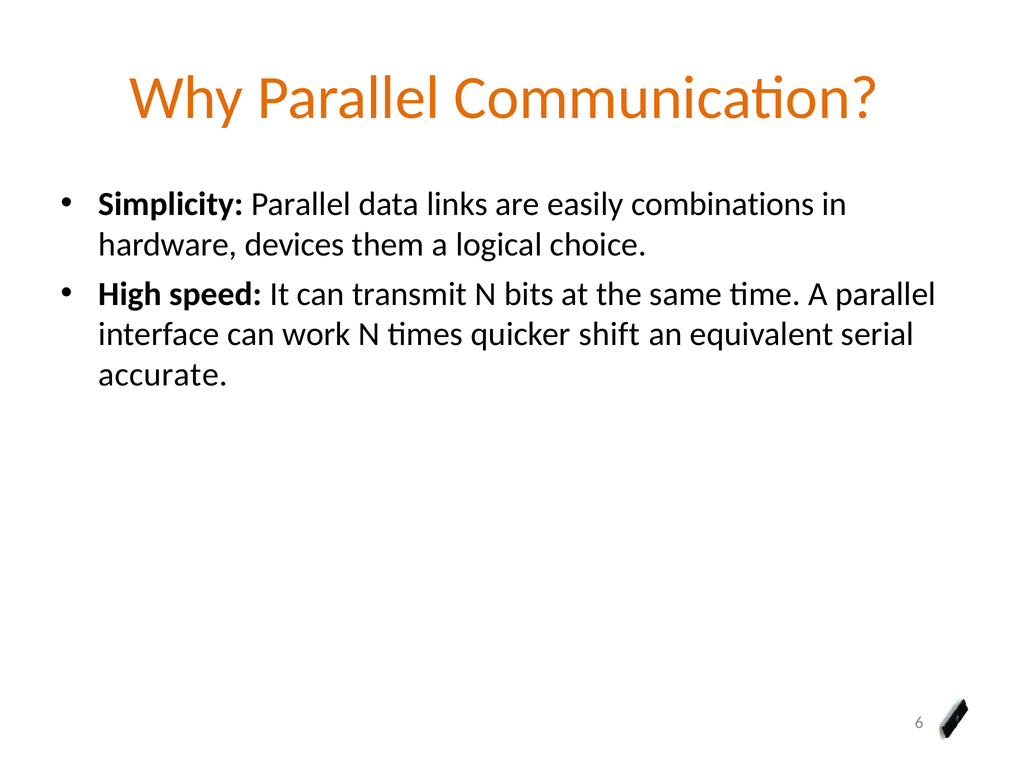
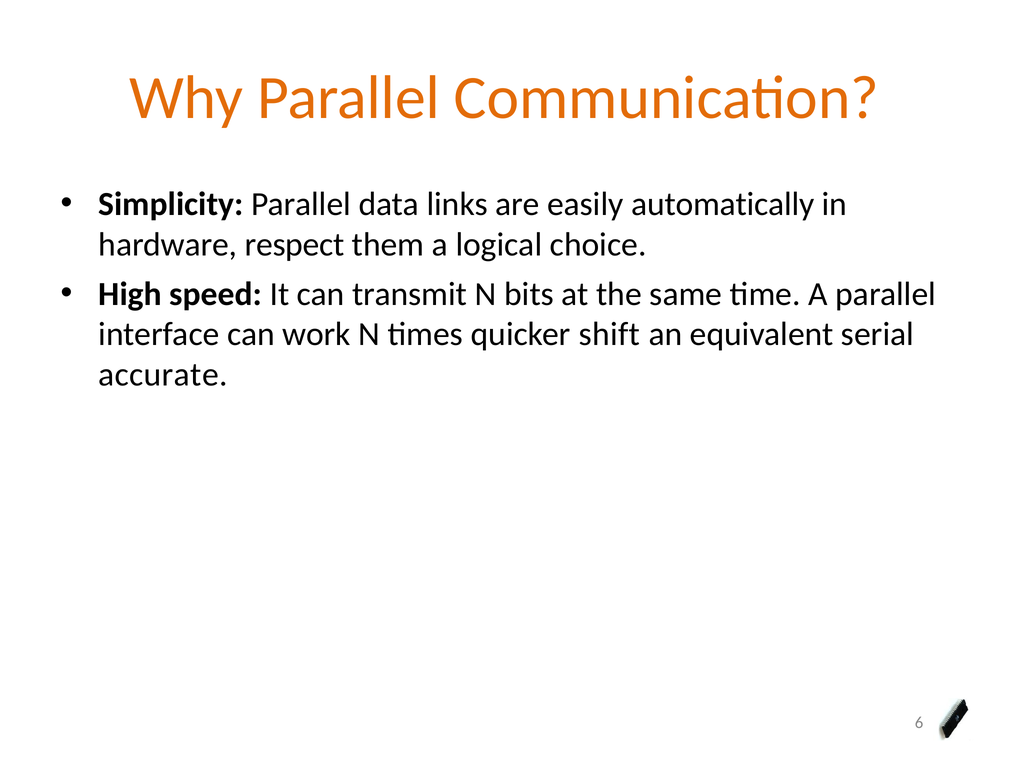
combinations: combinations -> automatically
devices: devices -> respect
